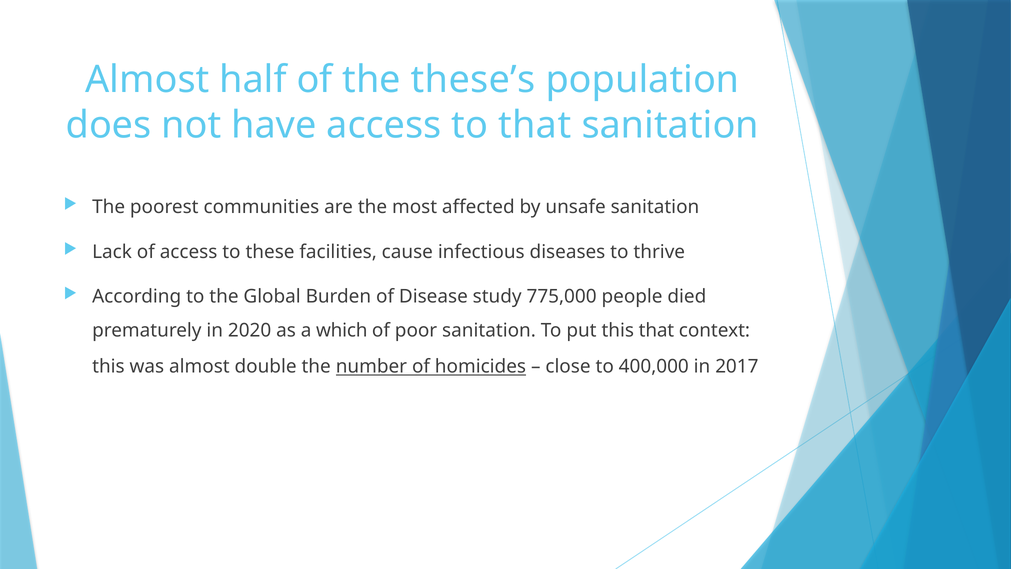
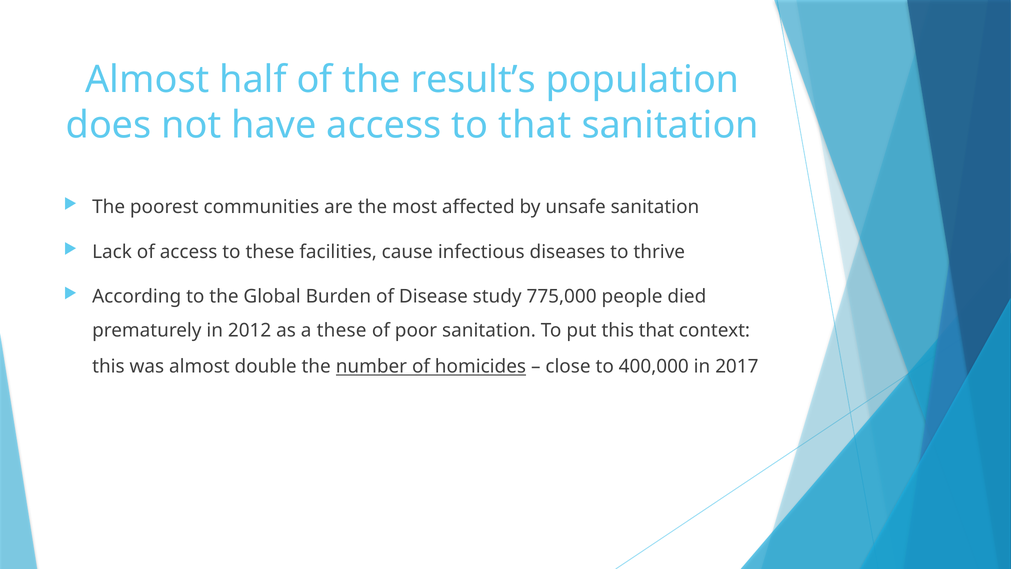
these’s: these’s -> result’s
2020: 2020 -> 2012
a which: which -> these
